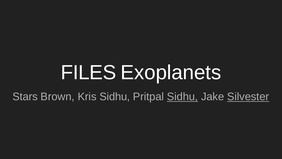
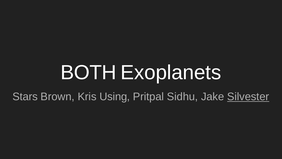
FILES: FILES -> BOTH
Kris Sidhu: Sidhu -> Using
Sidhu at (183, 97) underline: present -> none
